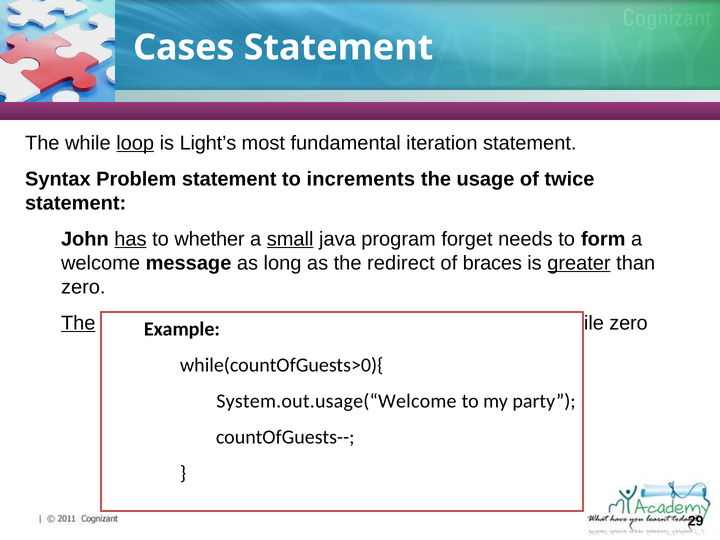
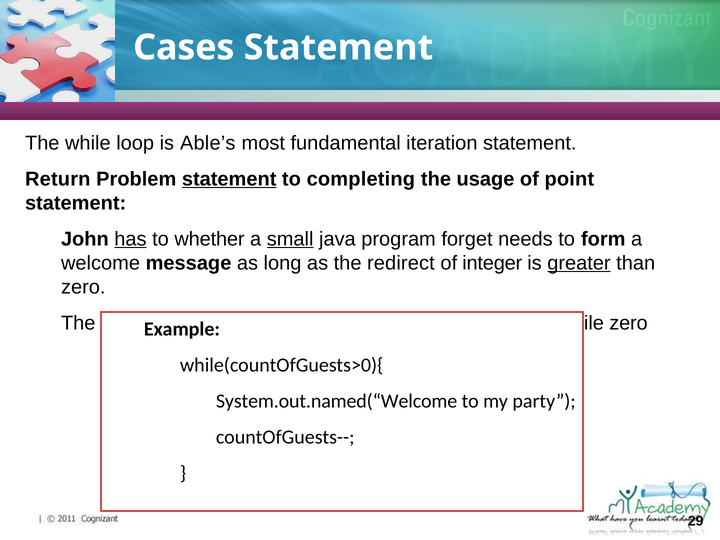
loop underline: present -> none
Light’s: Light’s -> Able’s
Syntax: Syntax -> Return
statement at (229, 179) underline: none -> present
increments: increments -> completing
twice: twice -> point
braces: braces -> integer
The at (78, 323) underline: present -> none
System.out.usage(“Welcome: System.out.usage(“Welcome -> System.out.named(“Welcome
